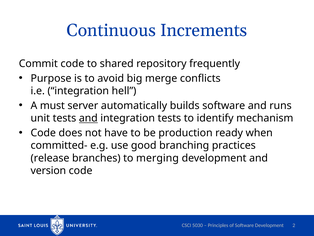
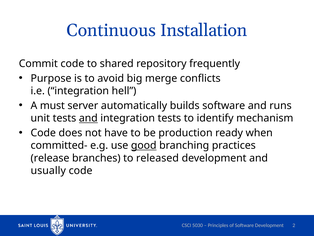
Increments: Increments -> Installation
good underline: none -> present
merging: merging -> released
version: version -> usually
